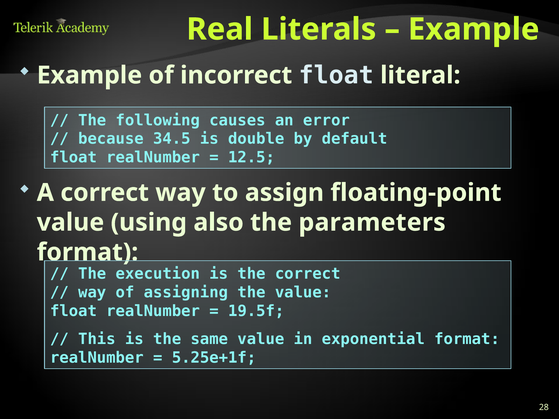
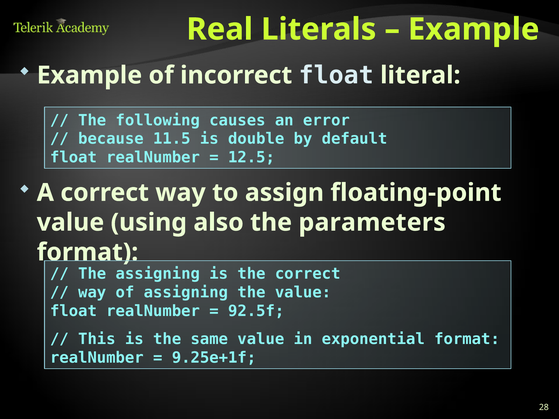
34.5: 34.5 -> 11.5
execution at (158, 274): execution -> assigning
19.5f: 19.5f -> 92.5f
5.25e+1f: 5.25e+1f -> 9.25e+1f
